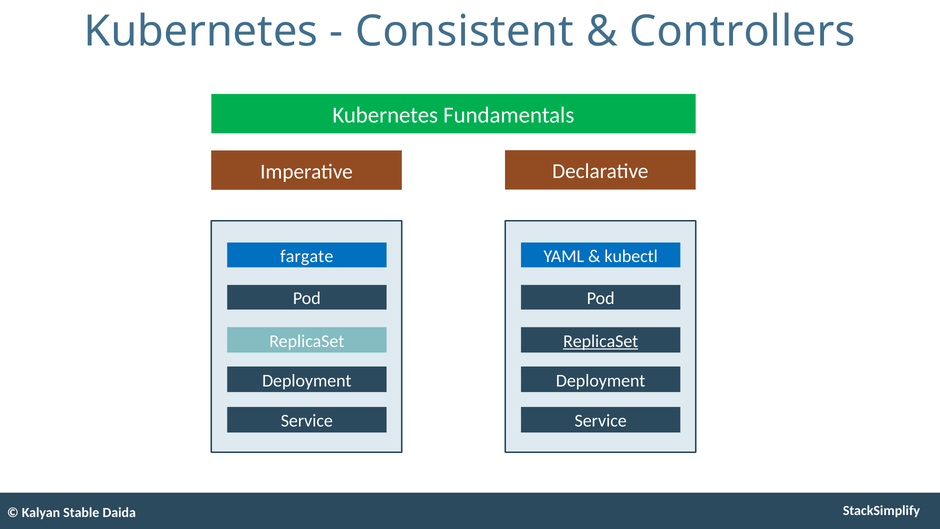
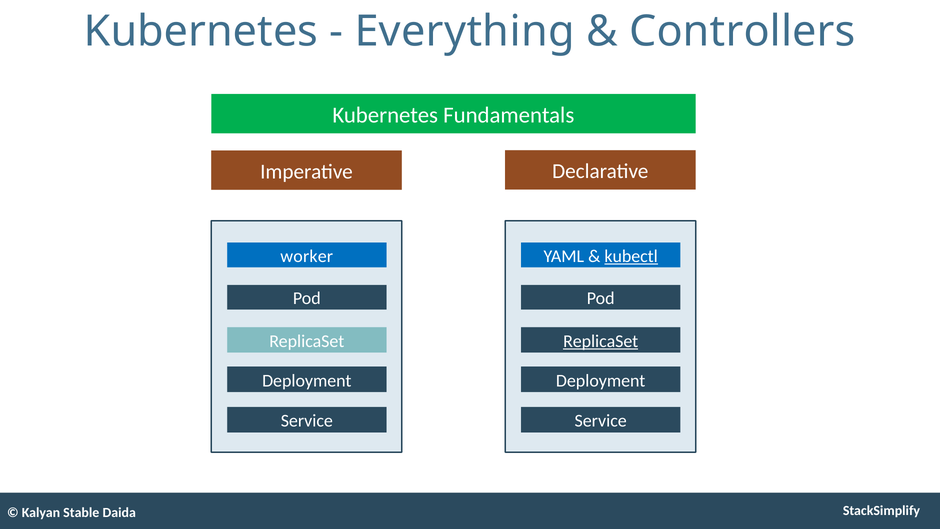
Consistent: Consistent -> Everything
fargate: fargate -> worker
kubectl underline: none -> present
